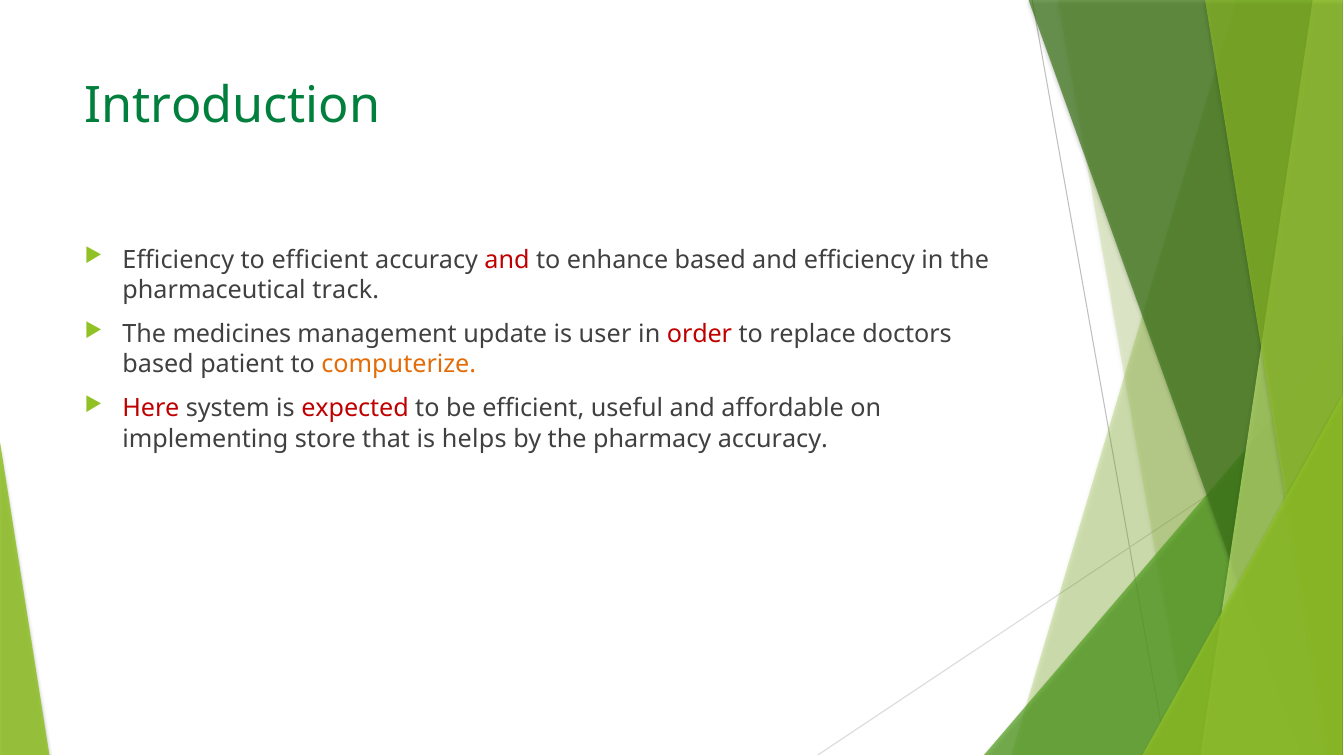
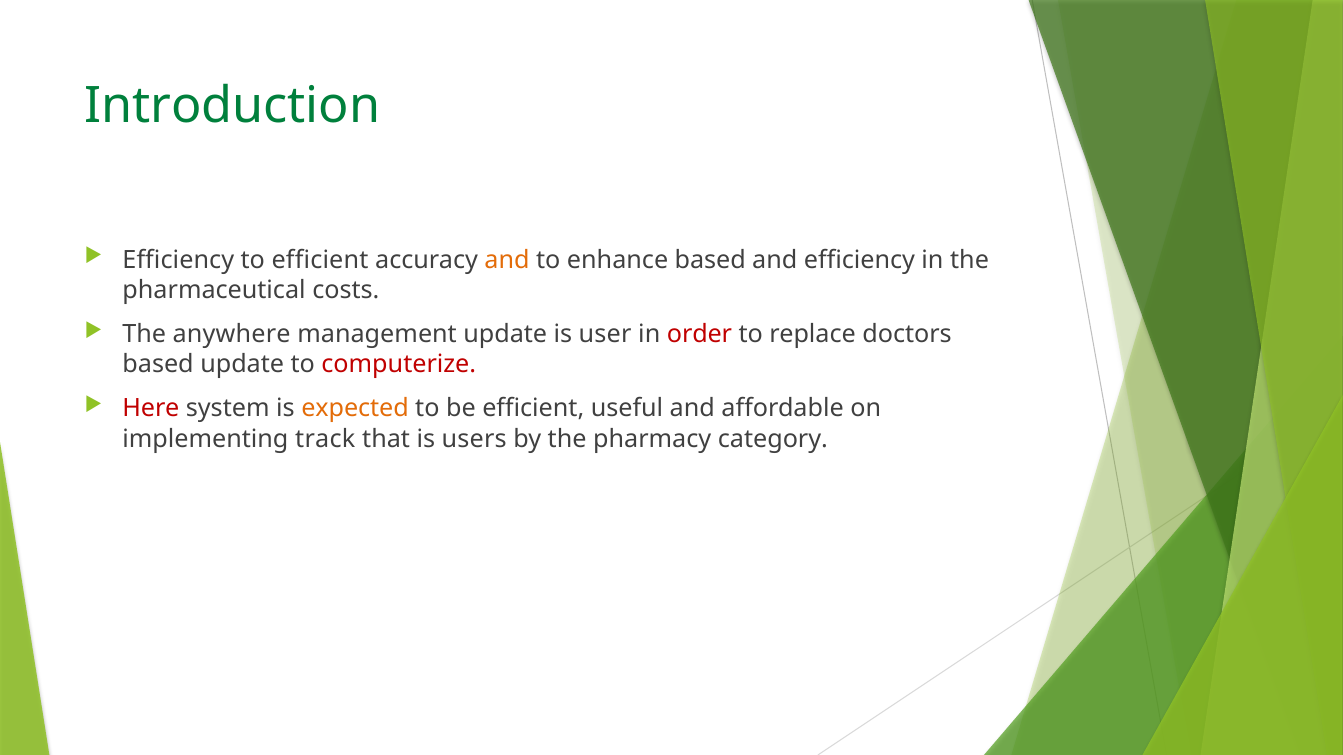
and at (507, 260) colour: red -> orange
track: track -> costs
medicines: medicines -> anywhere
based patient: patient -> update
computerize colour: orange -> red
expected colour: red -> orange
store: store -> track
helps: helps -> users
pharmacy accuracy: accuracy -> category
